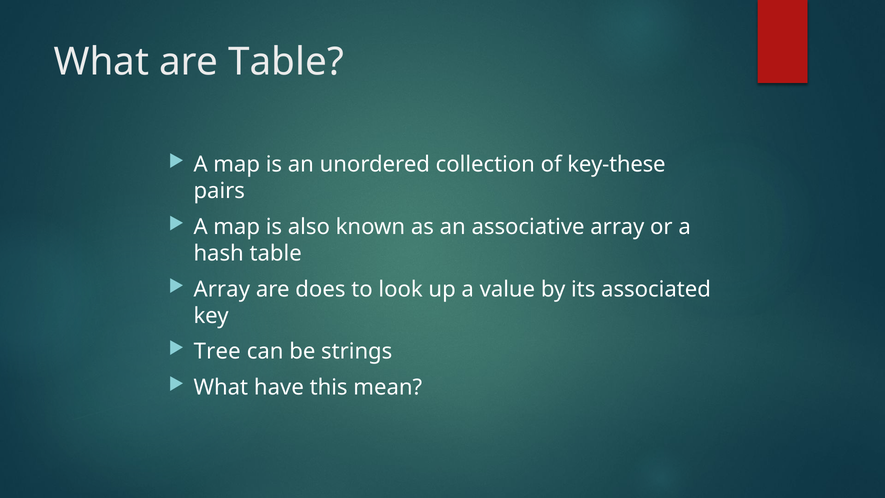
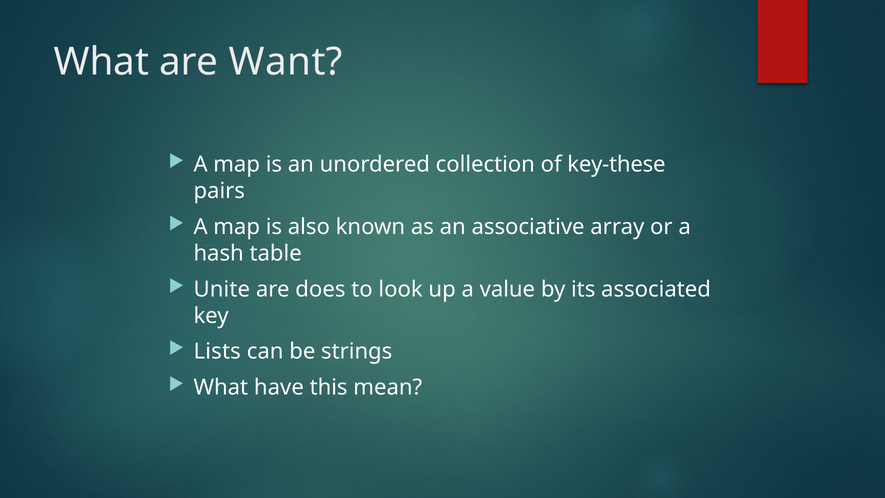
are Table: Table -> Want
Array at (222, 289): Array -> Unite
Tree: Tree -> Lists
